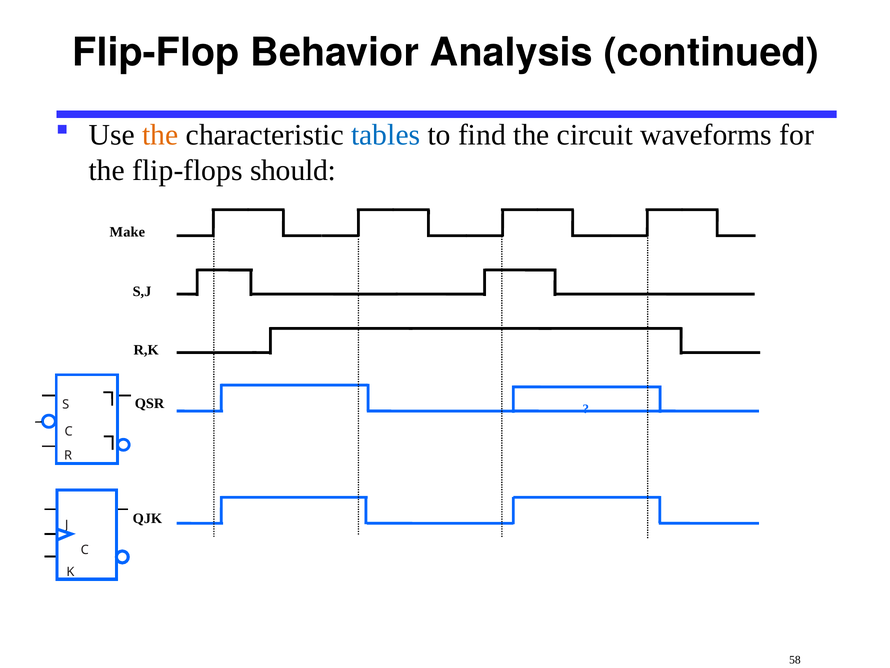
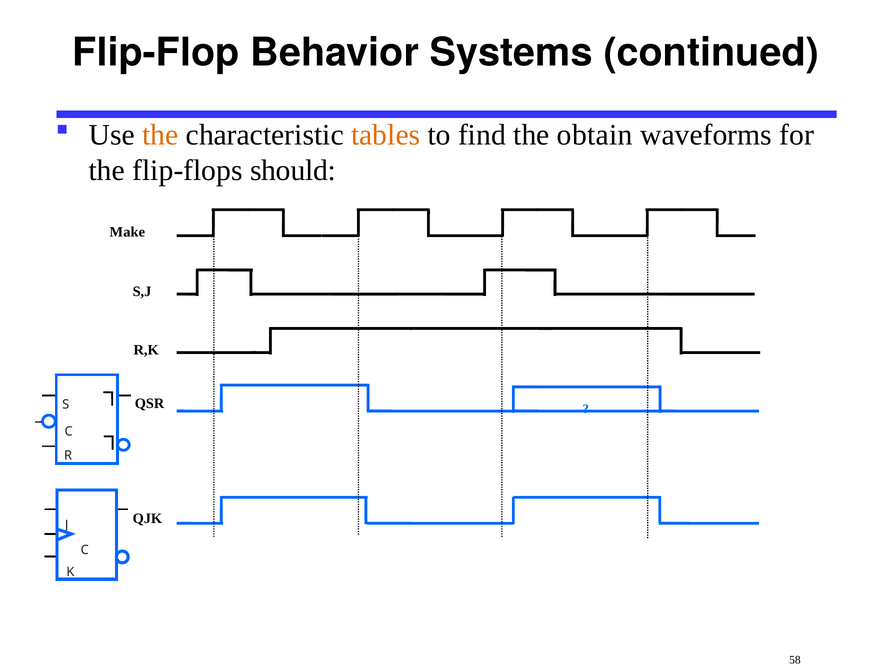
Analysis: Analysis -> Systems
tables colour: blue -> orange
circuit: circuit -> obtain
